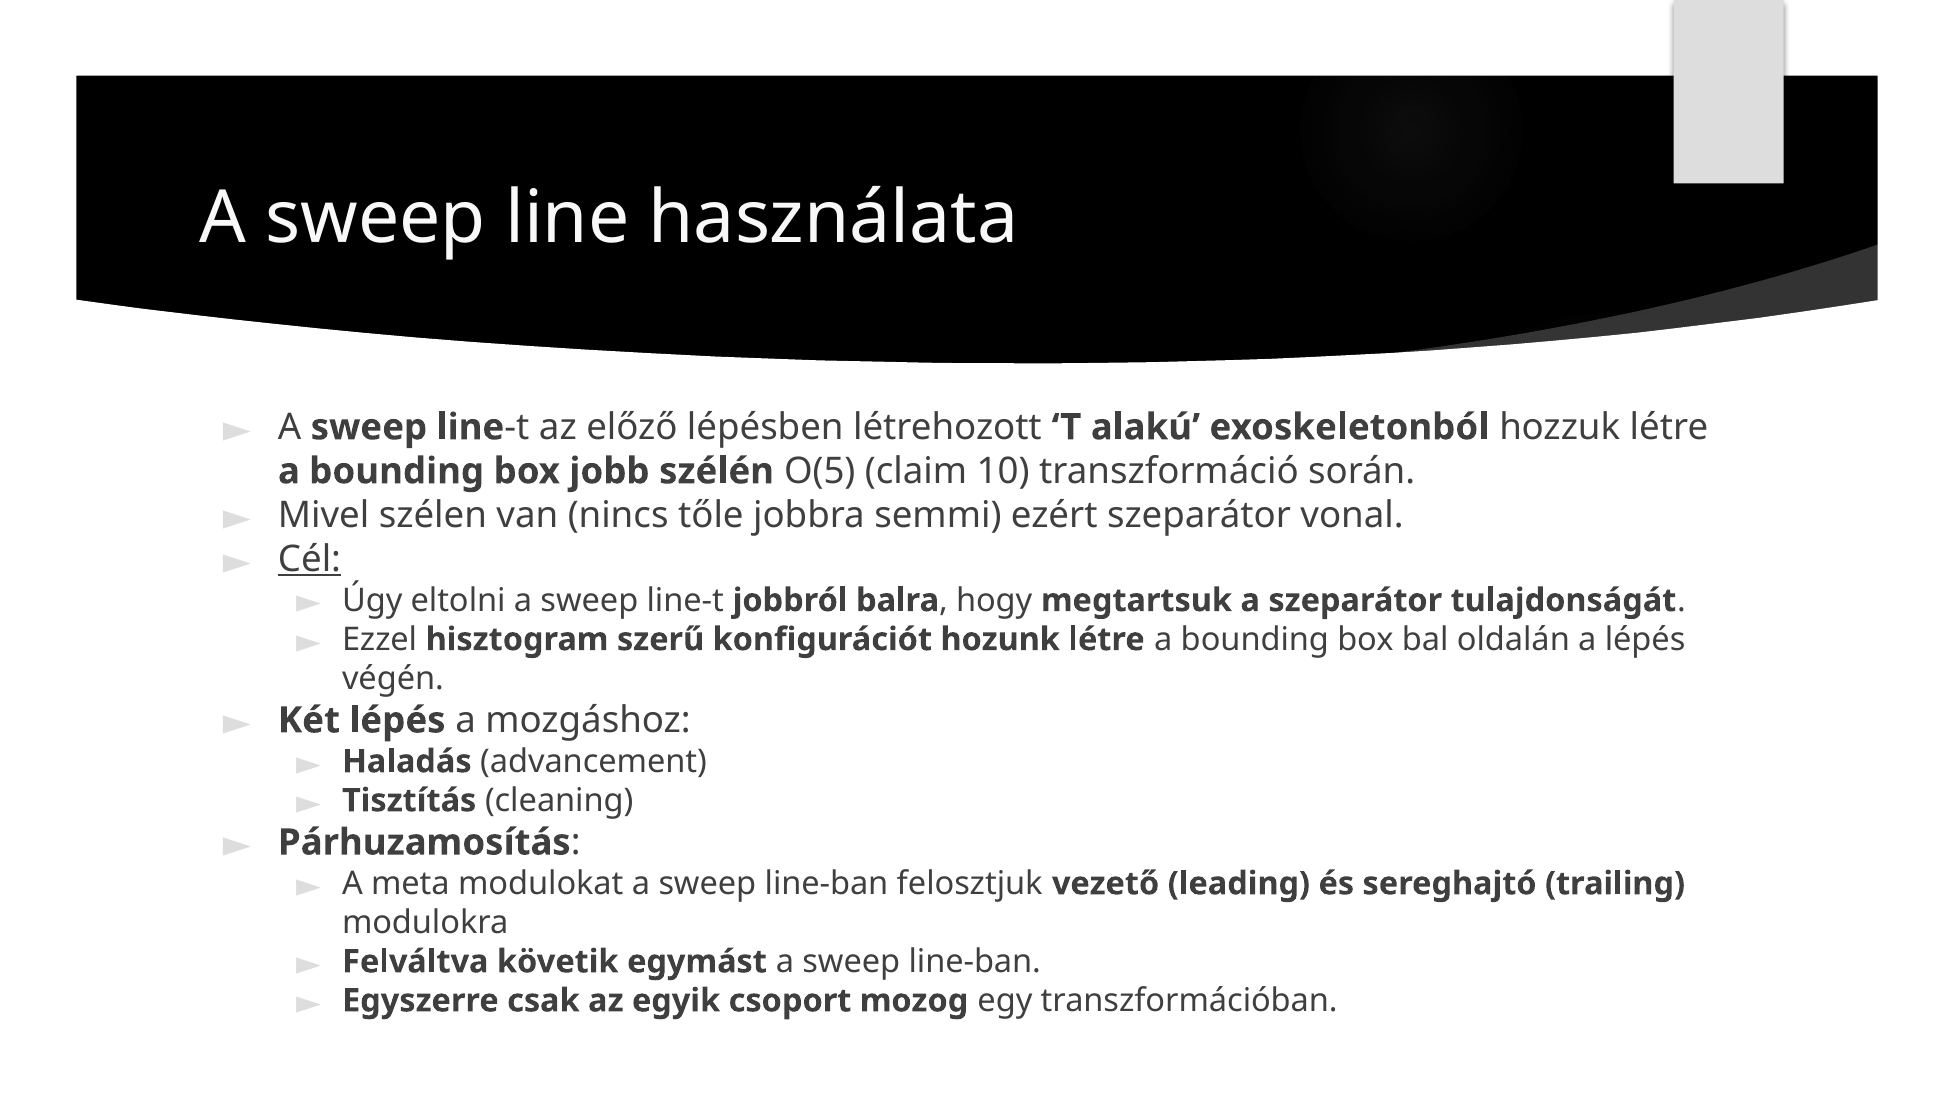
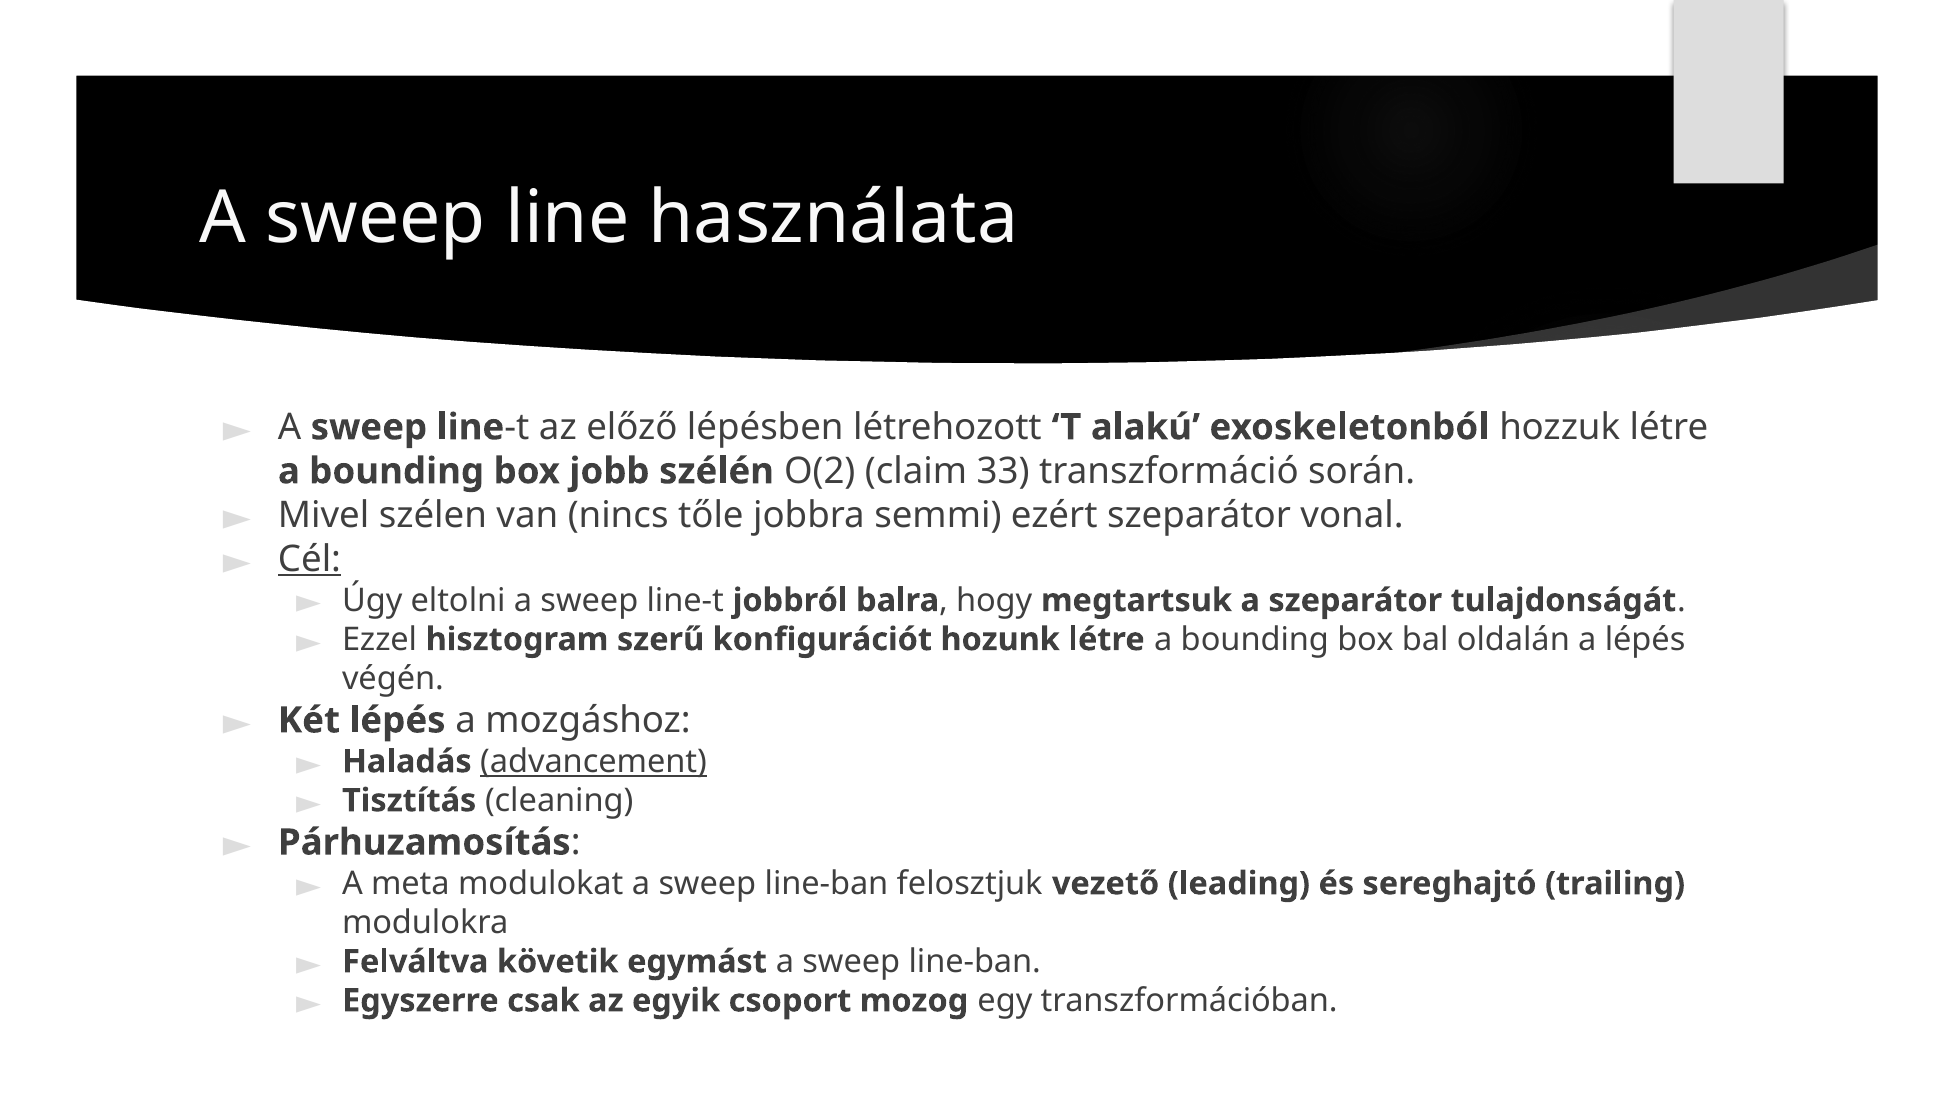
O(5: O(5 -> O(2
10: 10 -> 33
advancement underline: none -> present
